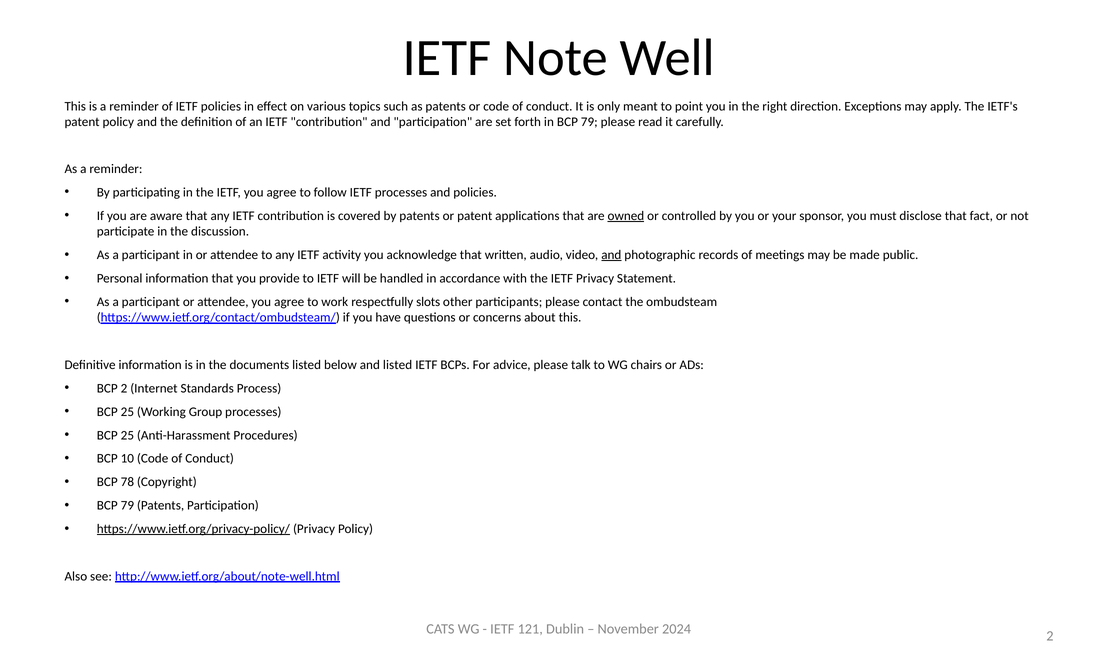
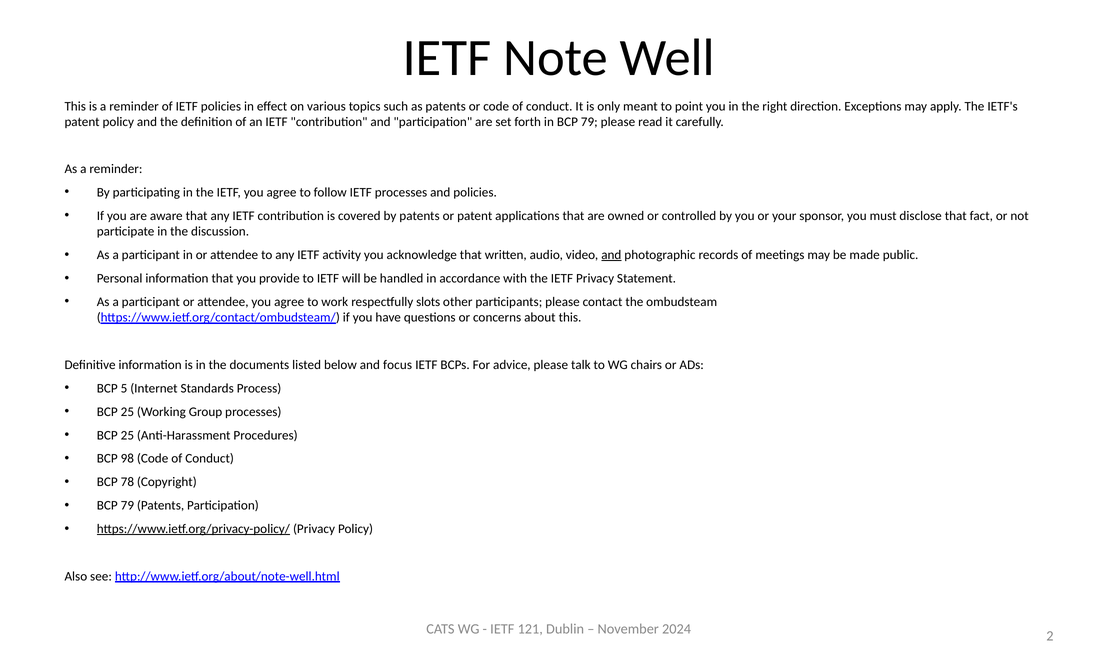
owned underline: present -> none
and listed: listed -> focus
BCP 2: 2 -> 5
10: 10 -> 98
